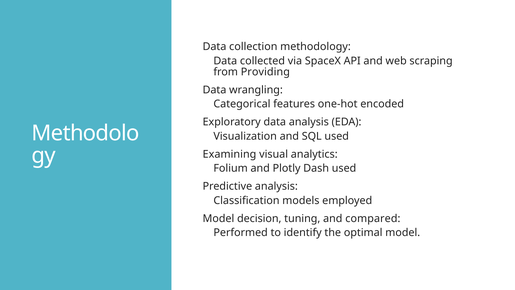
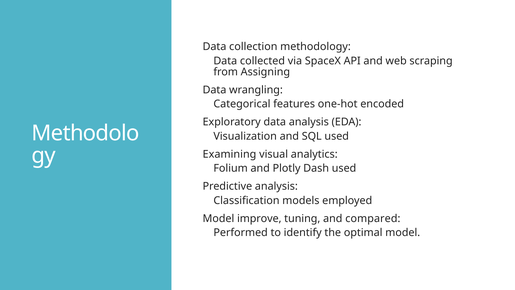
Providing: Providing -> Assigning
decision: decision -> improve
